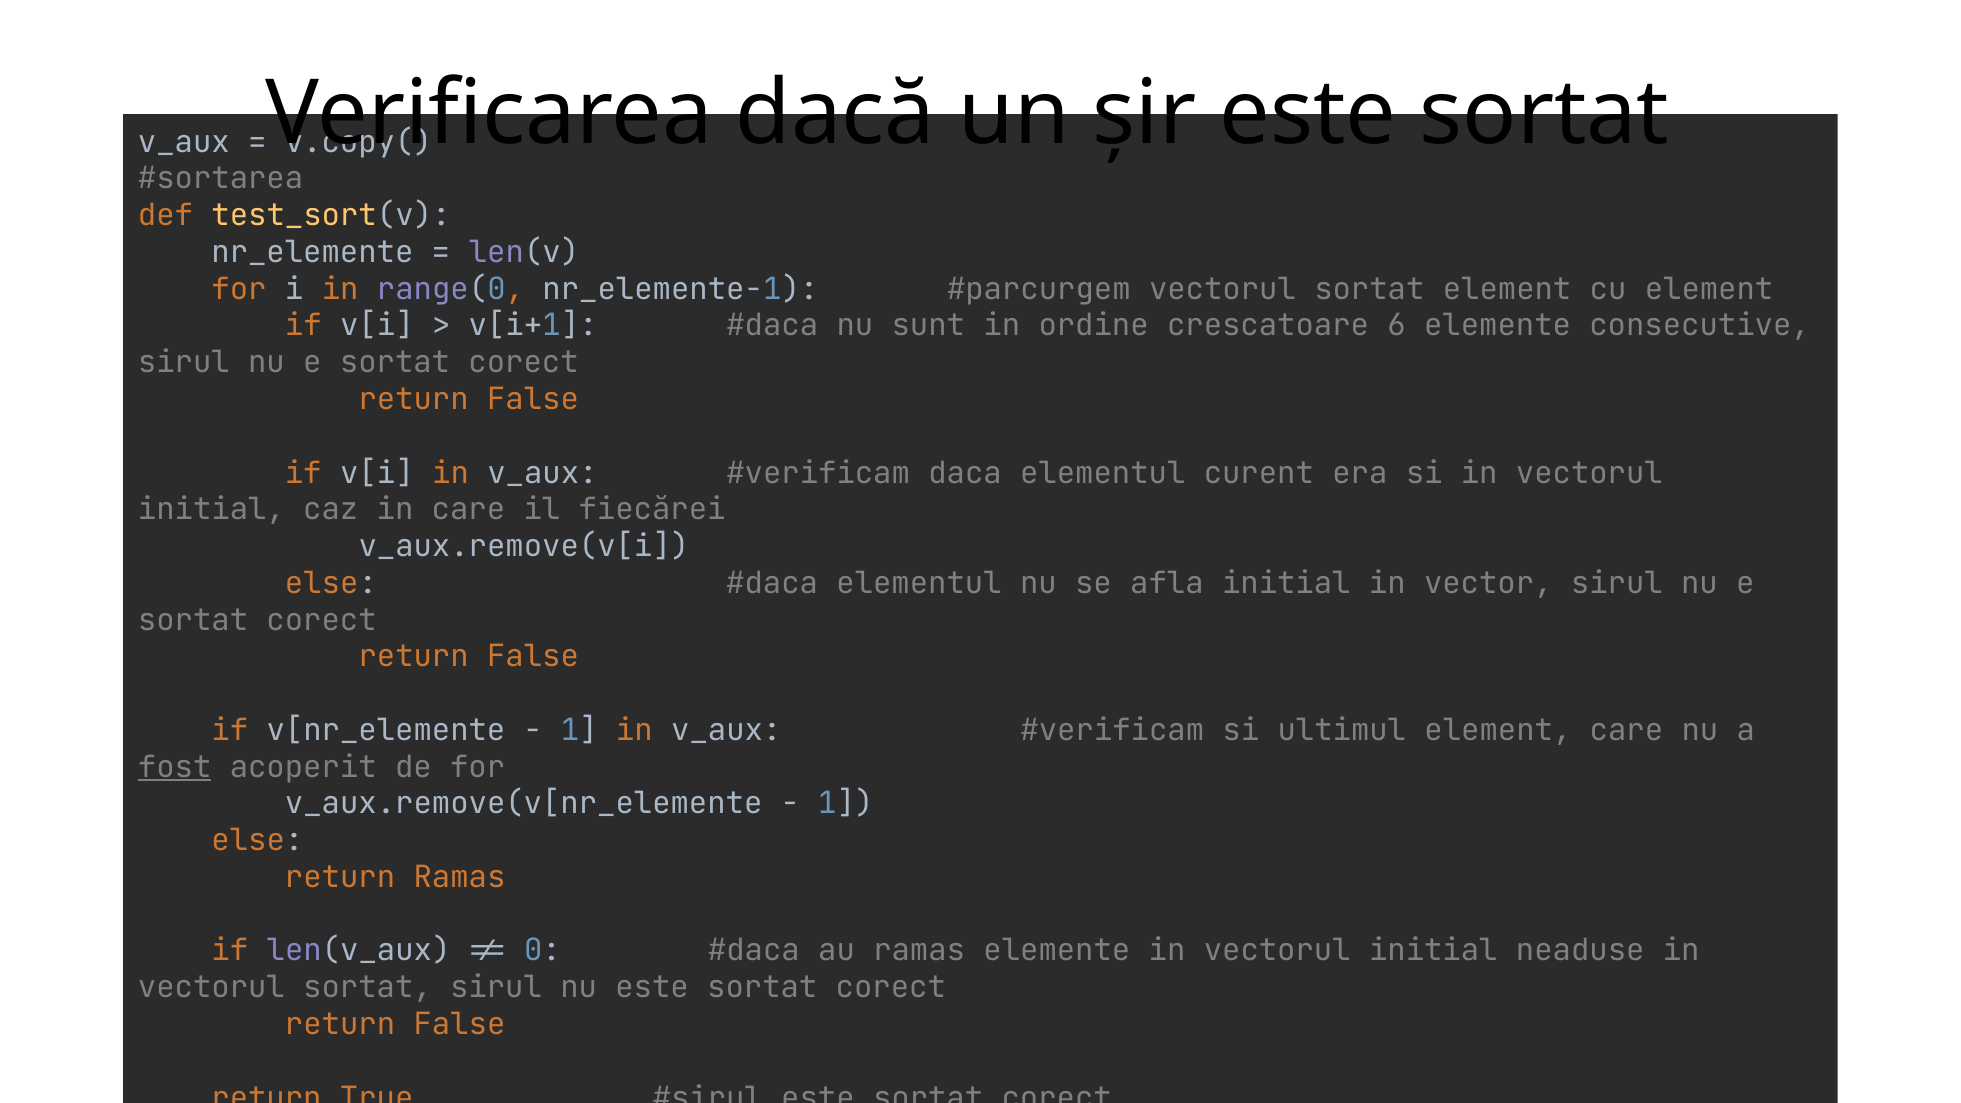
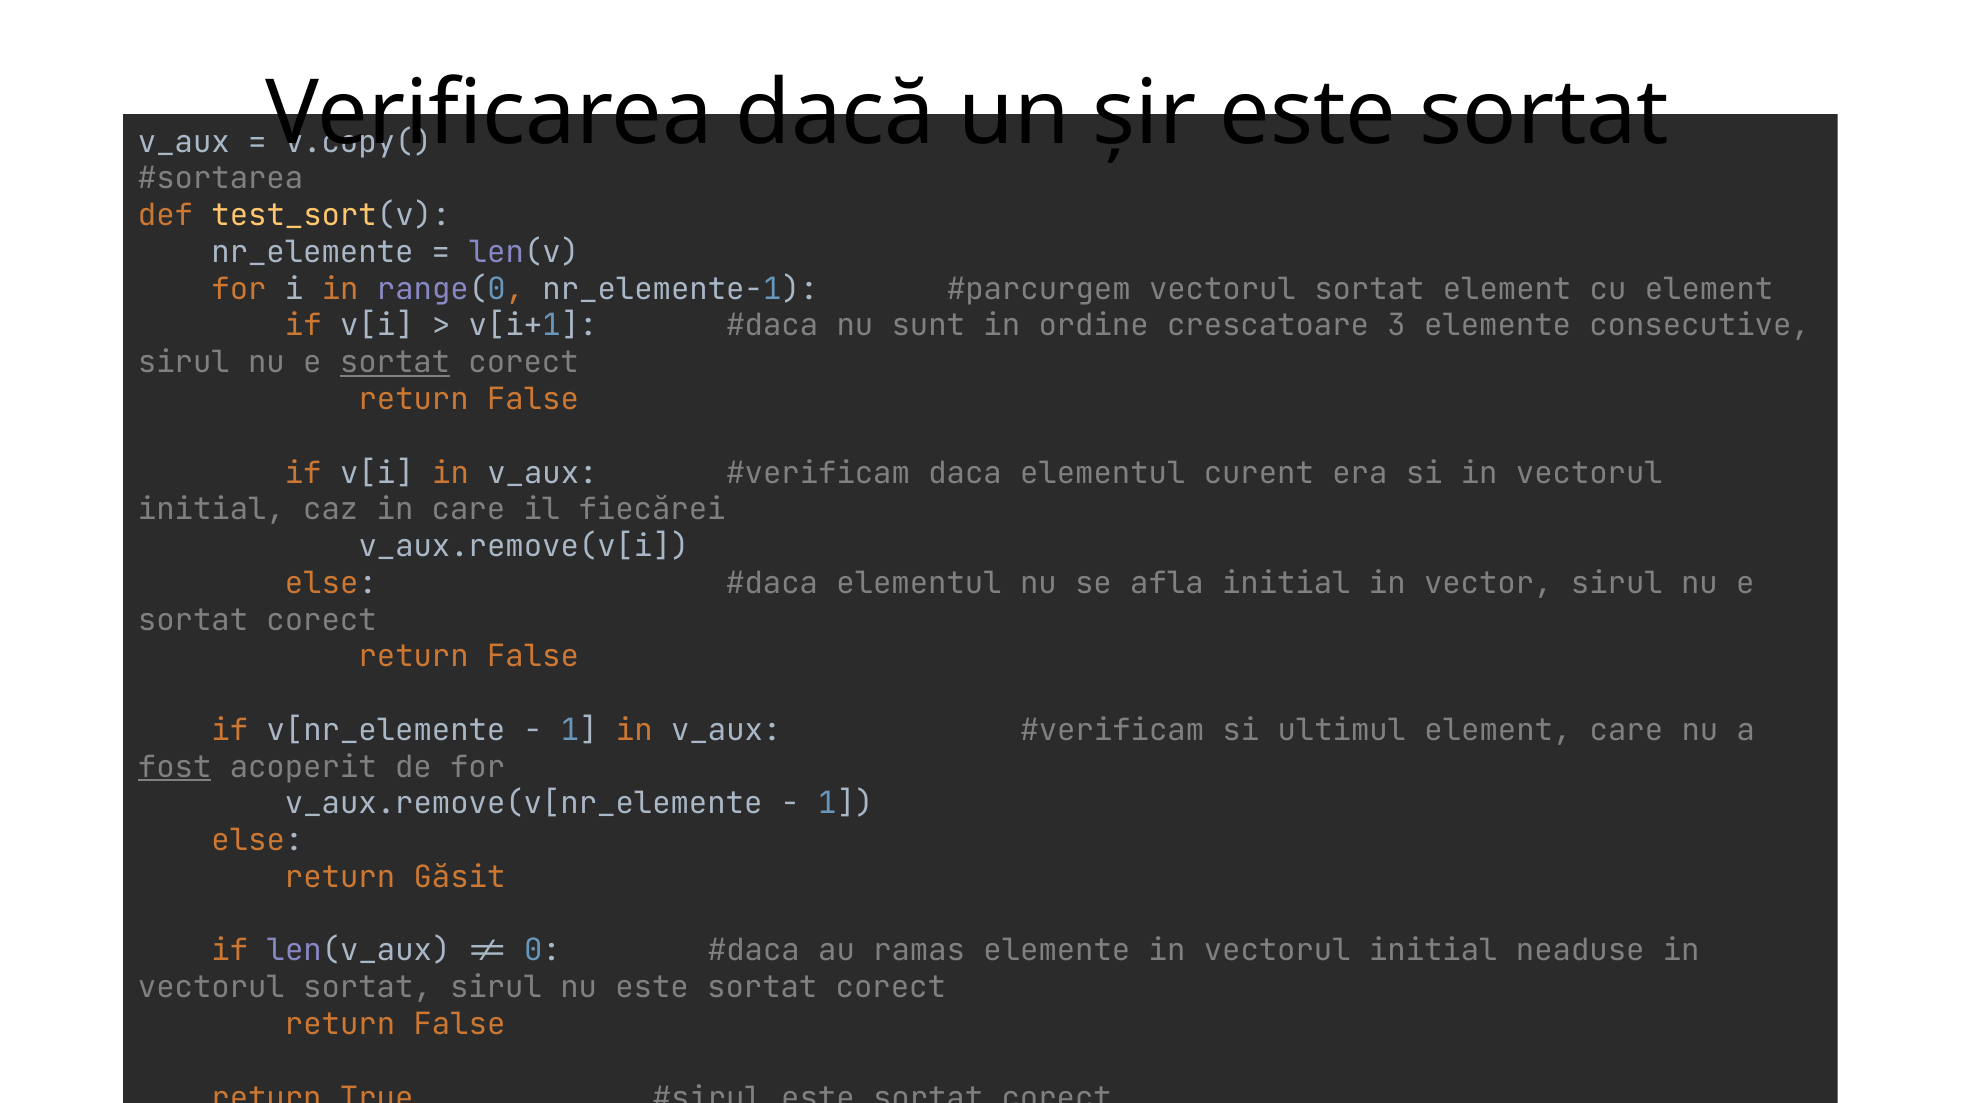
6: 6 -> 3
sortat at (395, 363) underline: none -> present
return Ramas: Ramas -> Găsit
